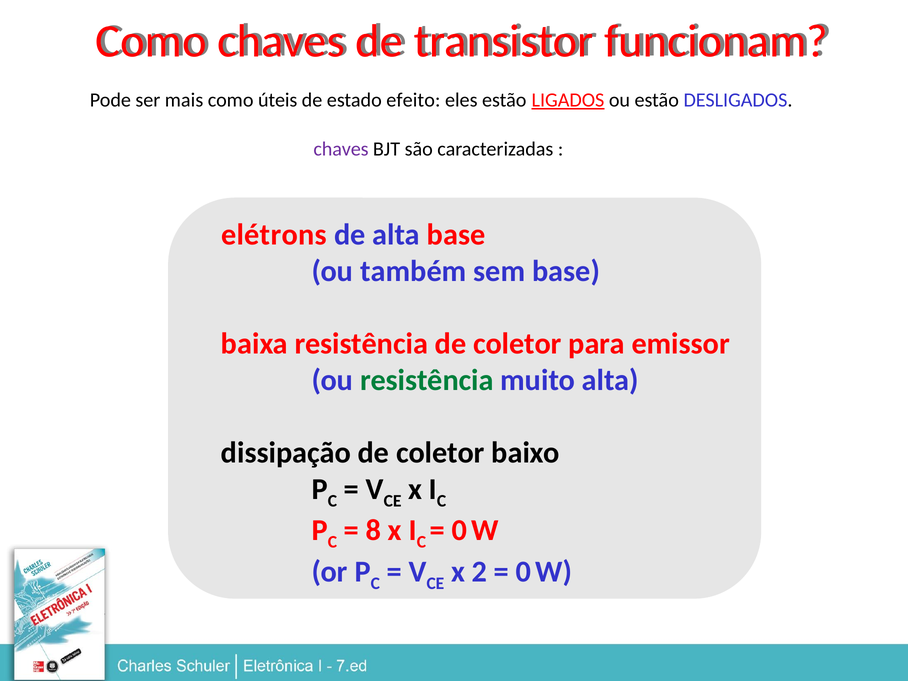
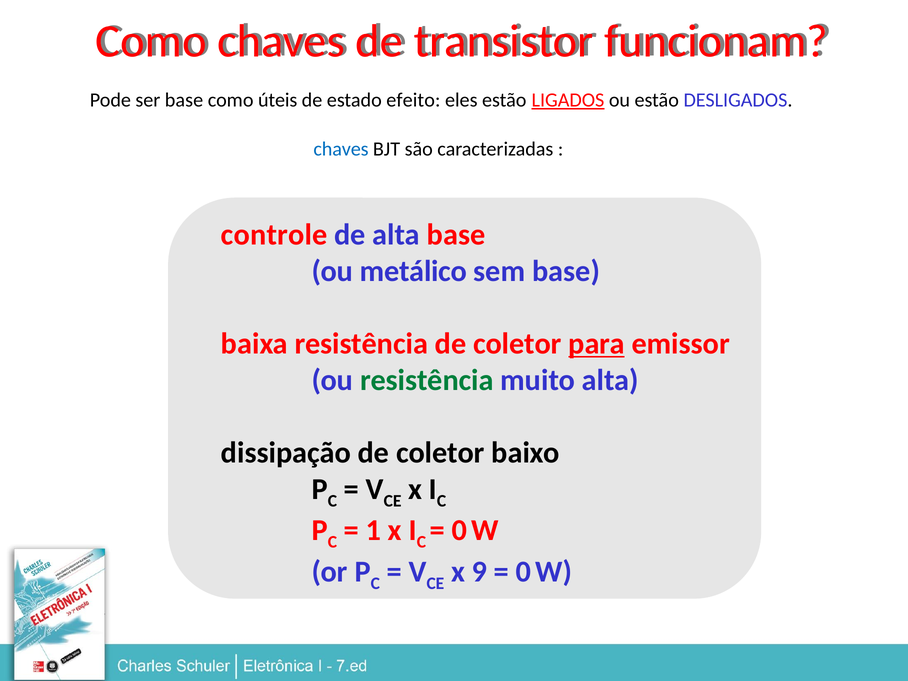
ser mais: mais -> base
chaves at (341, 149) colour: purple -> blue
elétrons: elétrons -> controle
também: também -> metálico
para underline: none -> present
8: 8 -> 1
2: 2 -> 9
